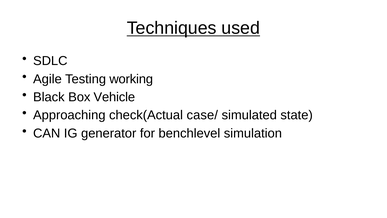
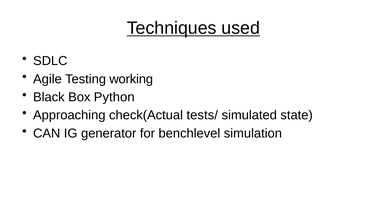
Vehicle: Vehicle -> Python
case/: case/ -> tests/
